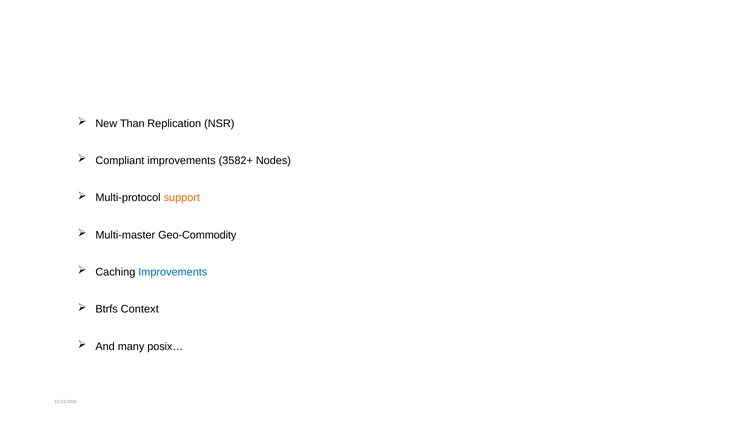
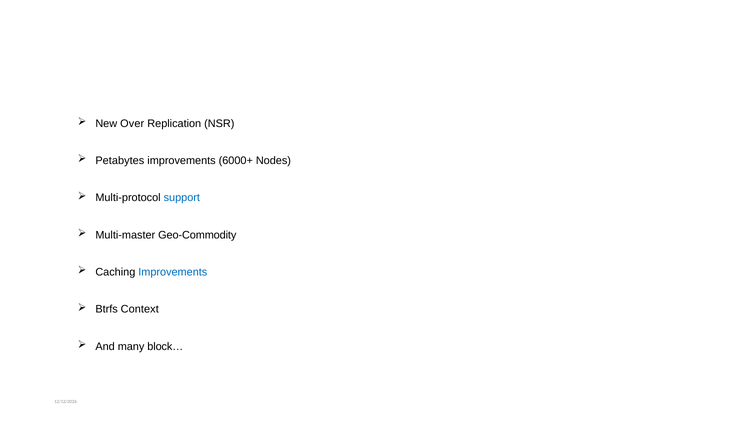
Than: Than -> Over
Compliant: Compliant -> Petabytes
3582+: 3582+ -> 6000+
support colour: orange -> blue
posix…: posix… -> block…
